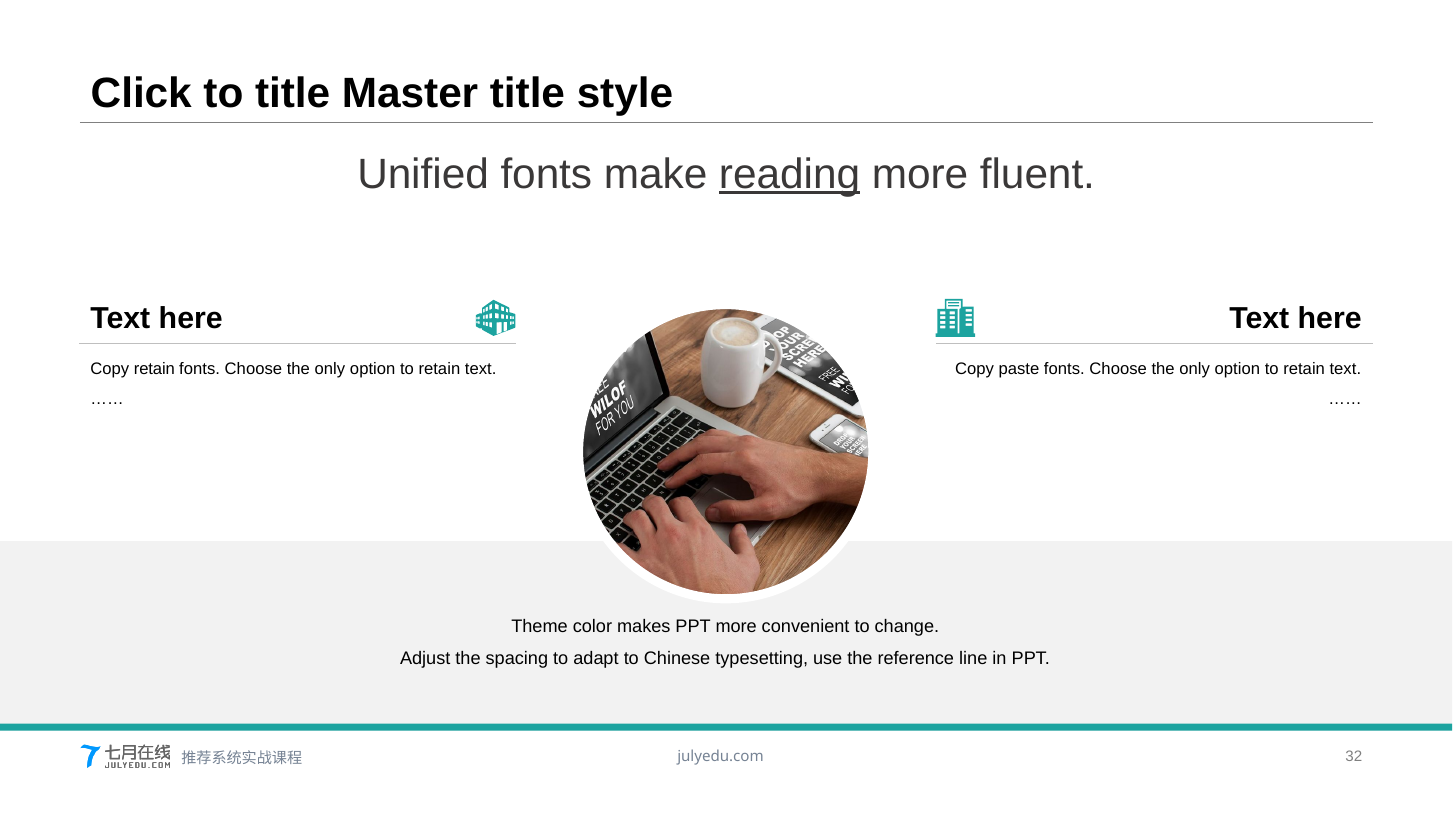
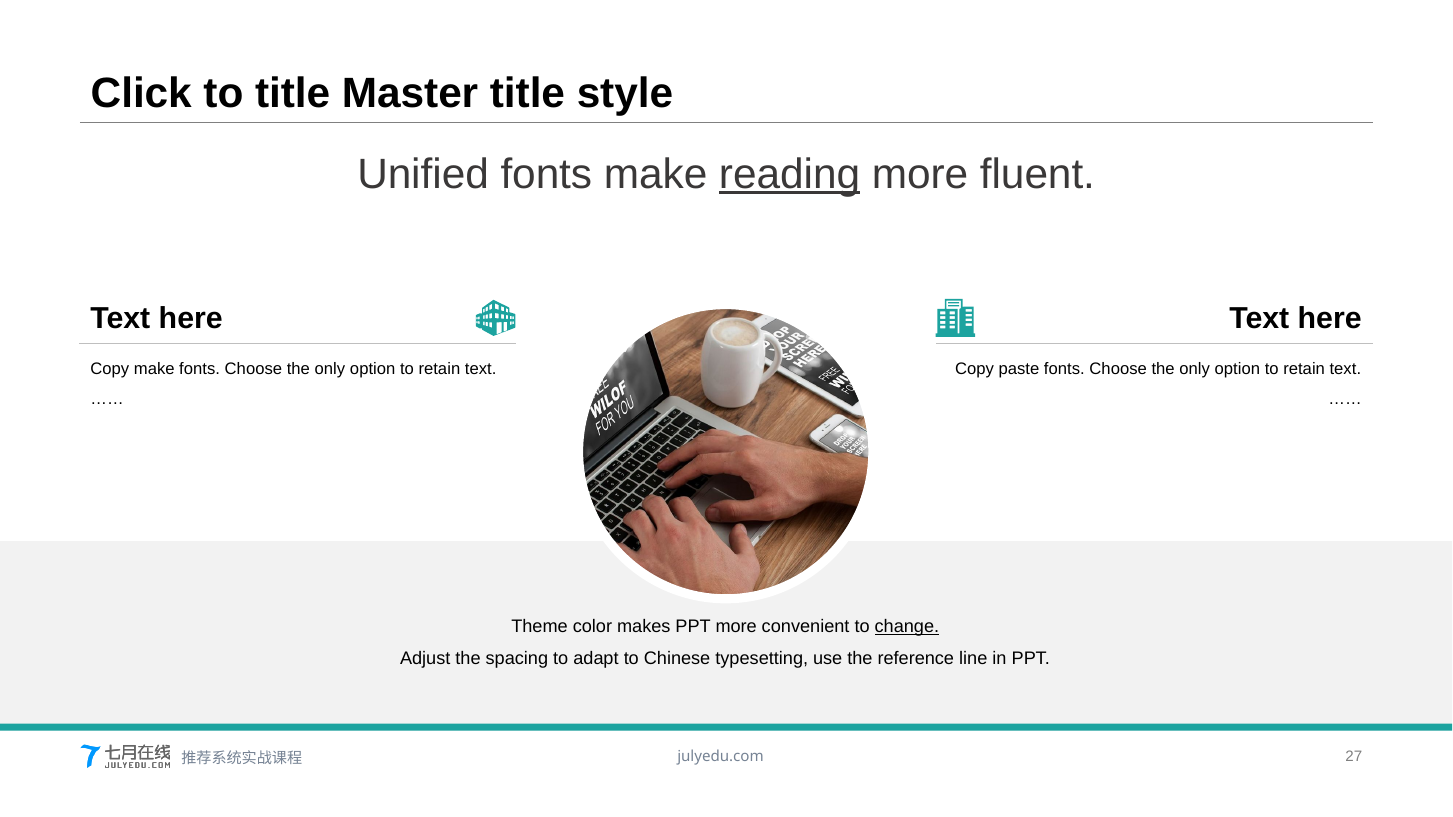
Copy retain: retain -> make
change underline: none -> present
32: 32 -> 27
